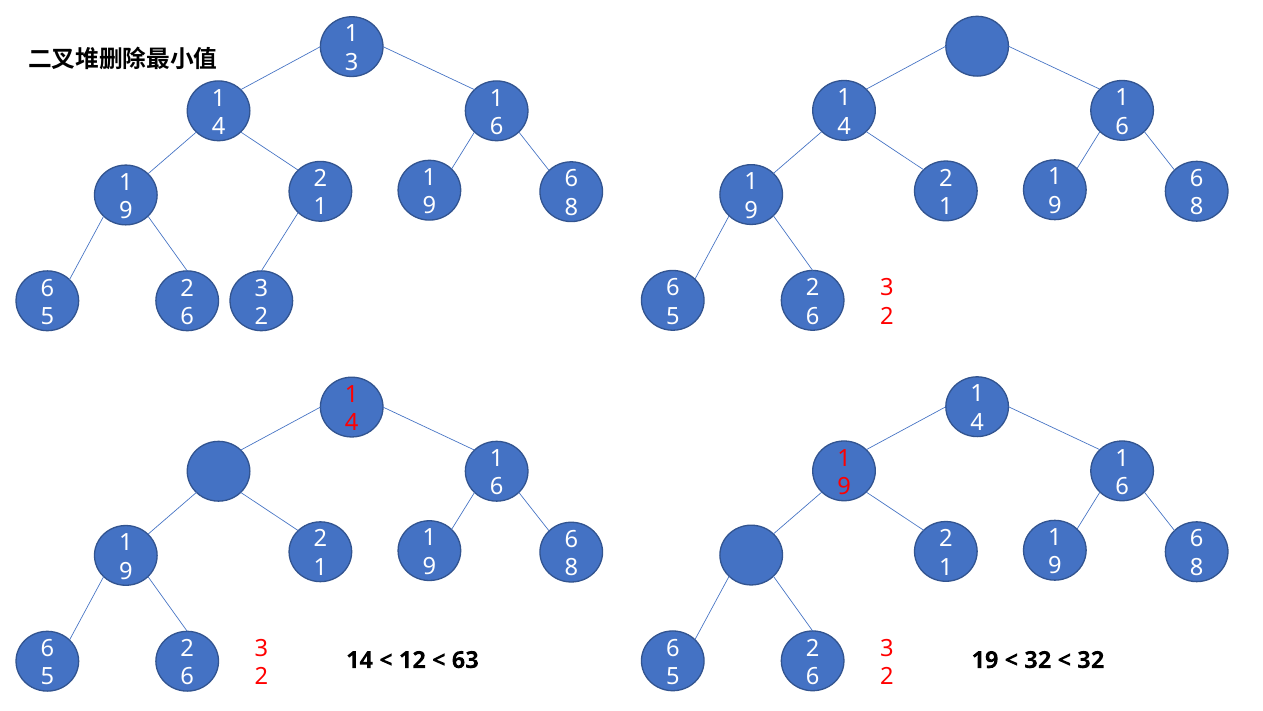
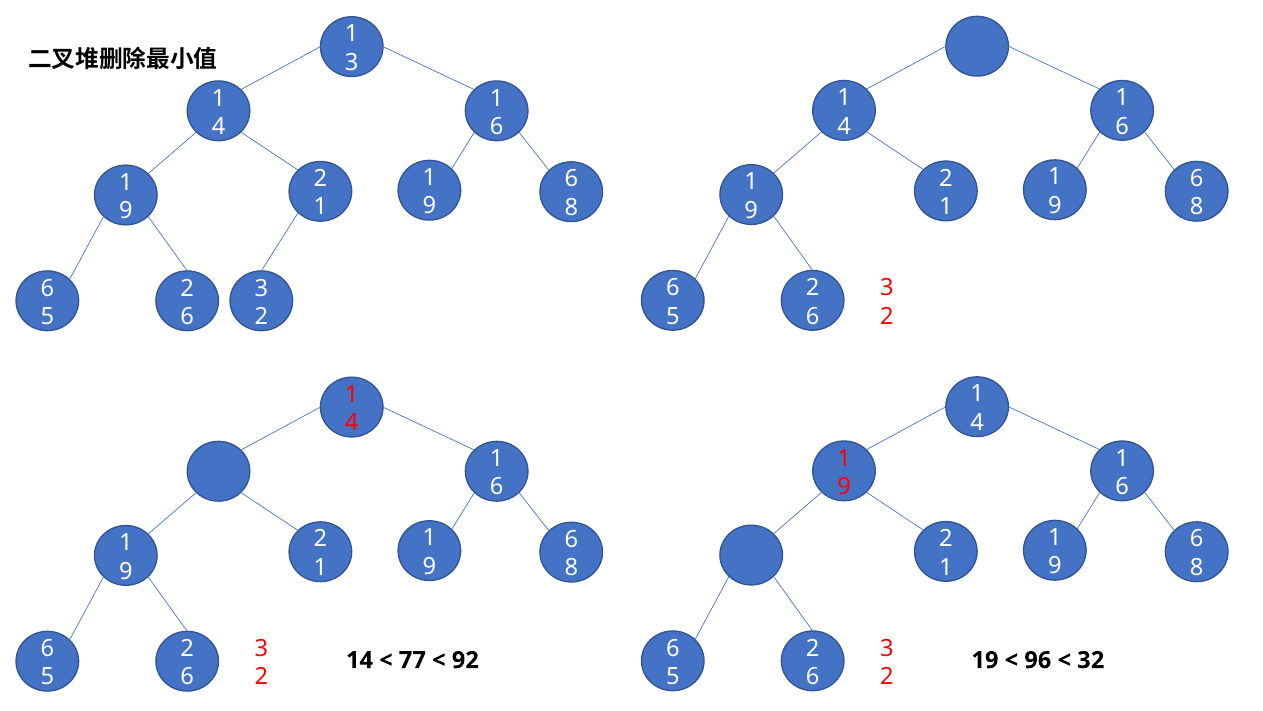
12: 12 -> 77
63: 63 -> 92
32 at (1038, 660): 32 -> 96
